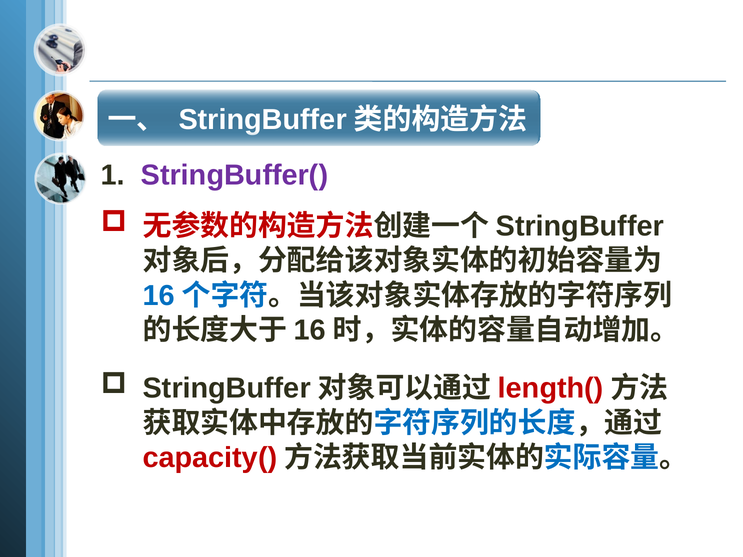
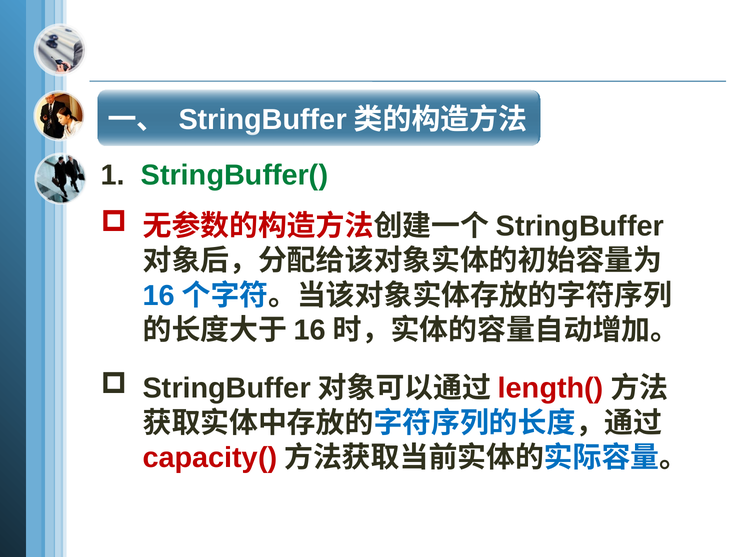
StringBuffer( colour: purple -> green
